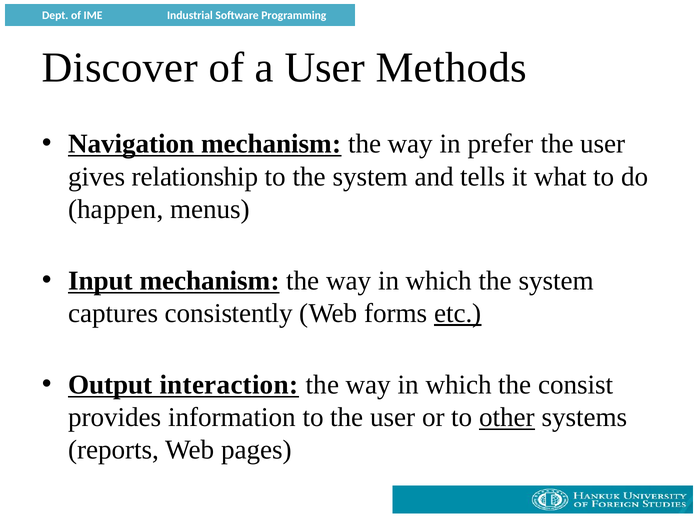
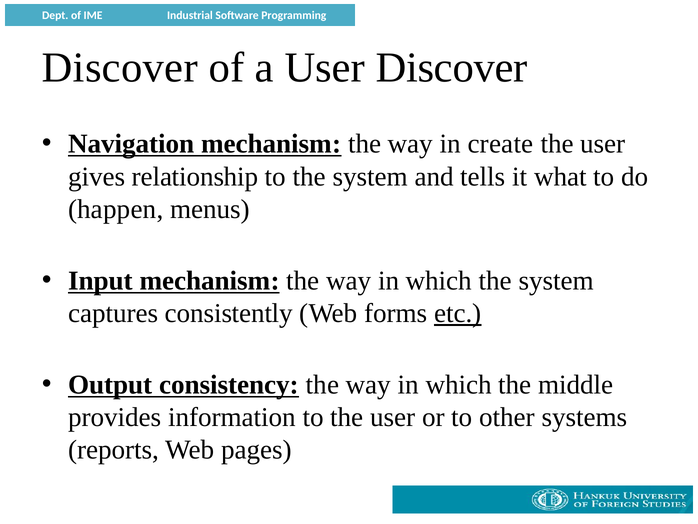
User Methods: Methods -> Discover
prefer: prefer -> create
interaction: interaction -> consistency
consist: consist -> middle
other underline: present -> none
